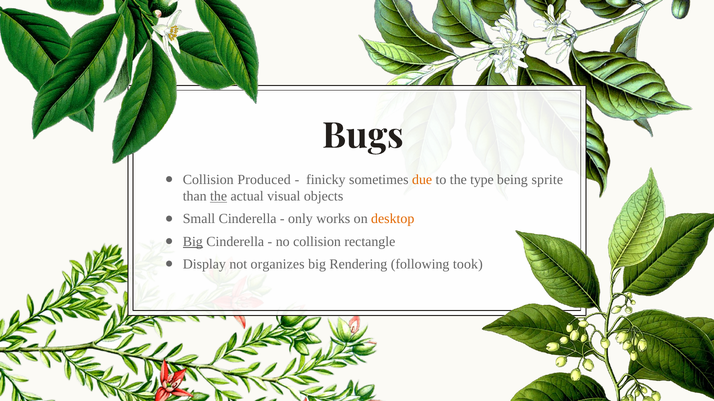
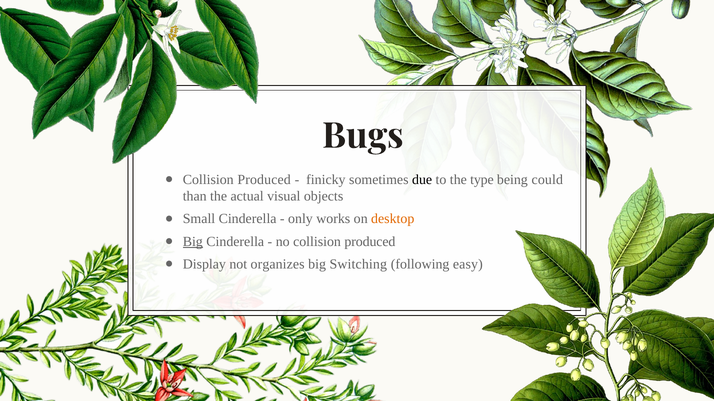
due colour: orange -> black
sprite: sprite -> could
the at (219, 197) underline: present -> none
no collision rectangle: rectangle -> produced
Rendering: Rendering -> Switching
took: took -> easy
